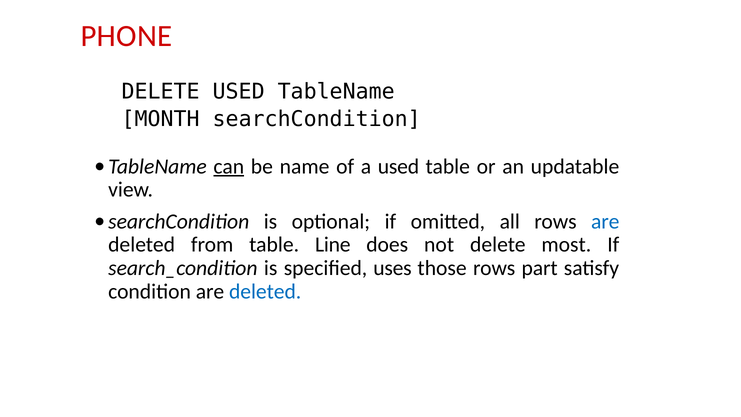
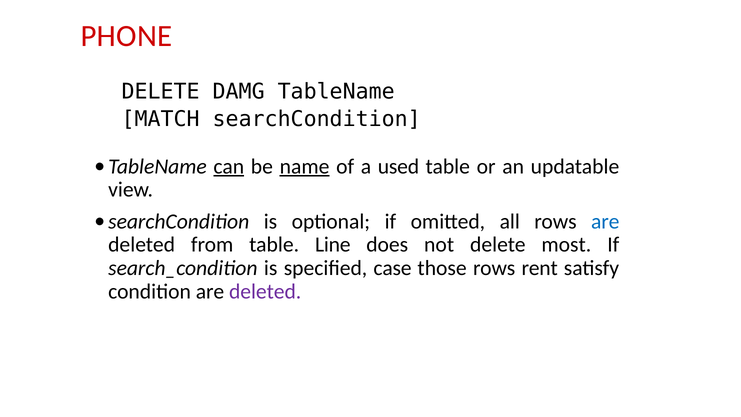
DELETE USED: USED -> DAMG
MONTH: MONTH -> MATCH
name underline: none -> present
uses: uses -> case
part: part -> rent
deleted at (265, 291) colour: blue -> purple
